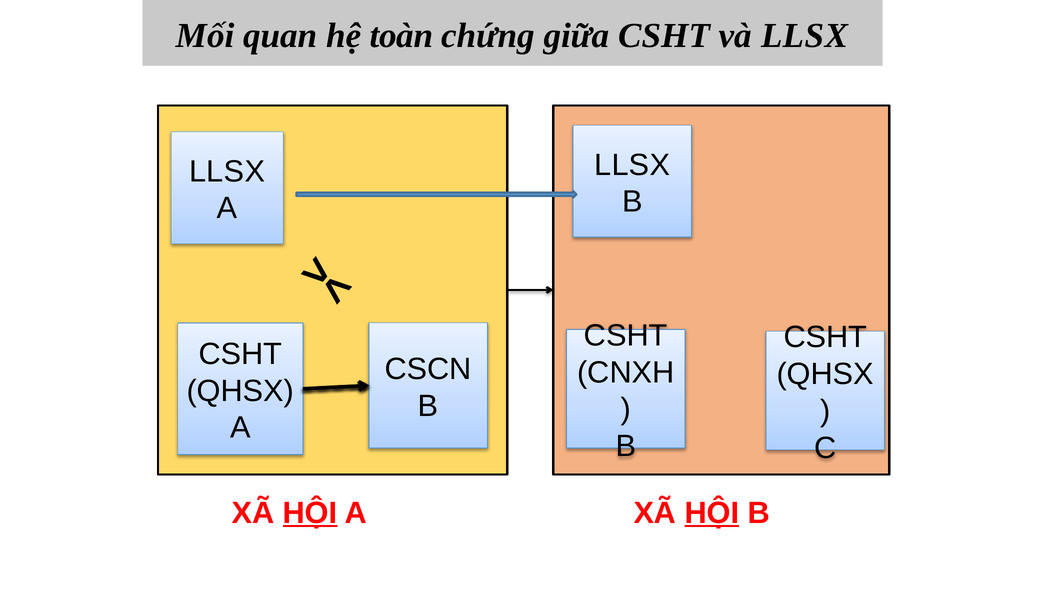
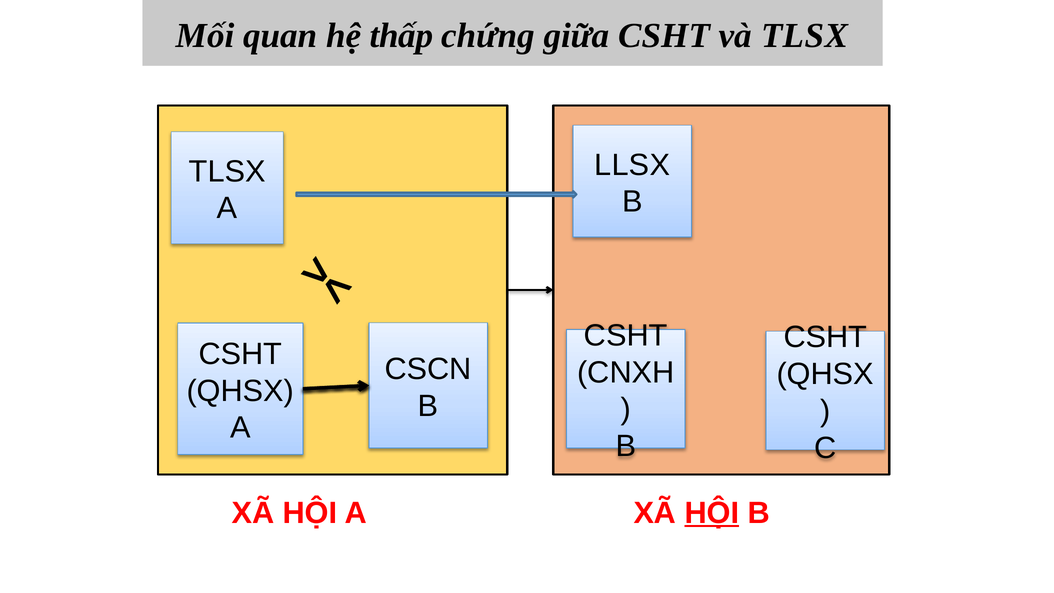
toàn: toàn -> thấp
và LLSX: LLSX -> TLSX
LLSX at (227, 171): LLSX -> TLSX
HỘI at (310, 513) underline: present -> none
